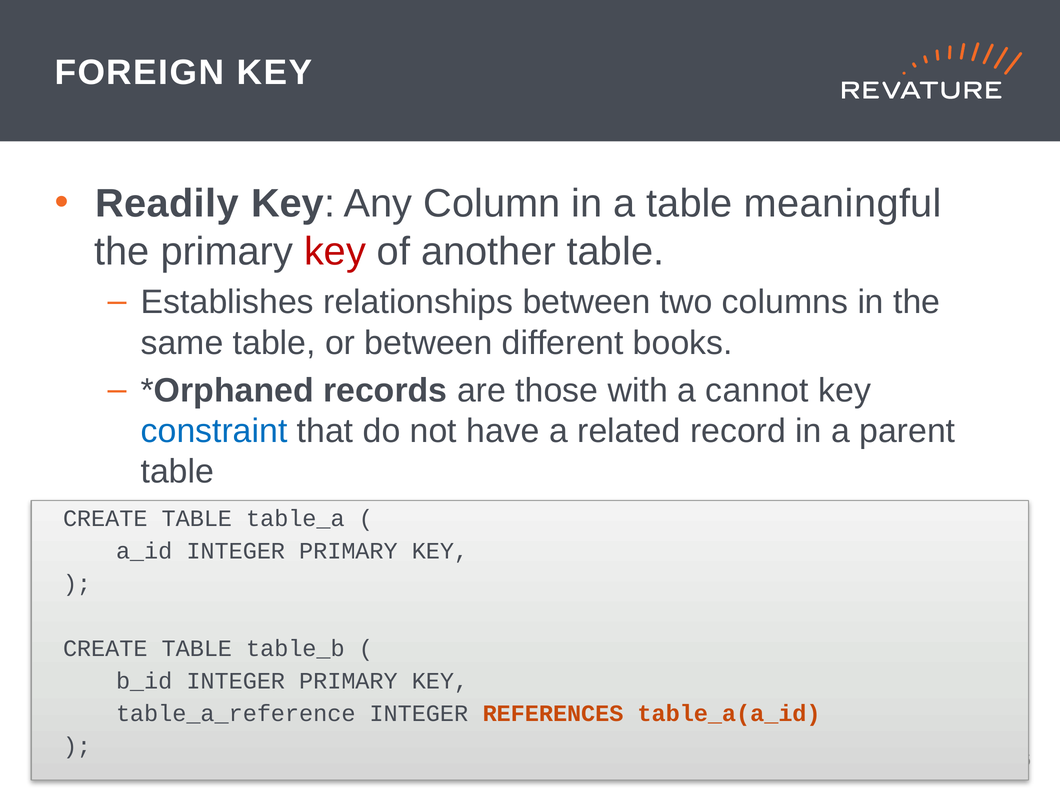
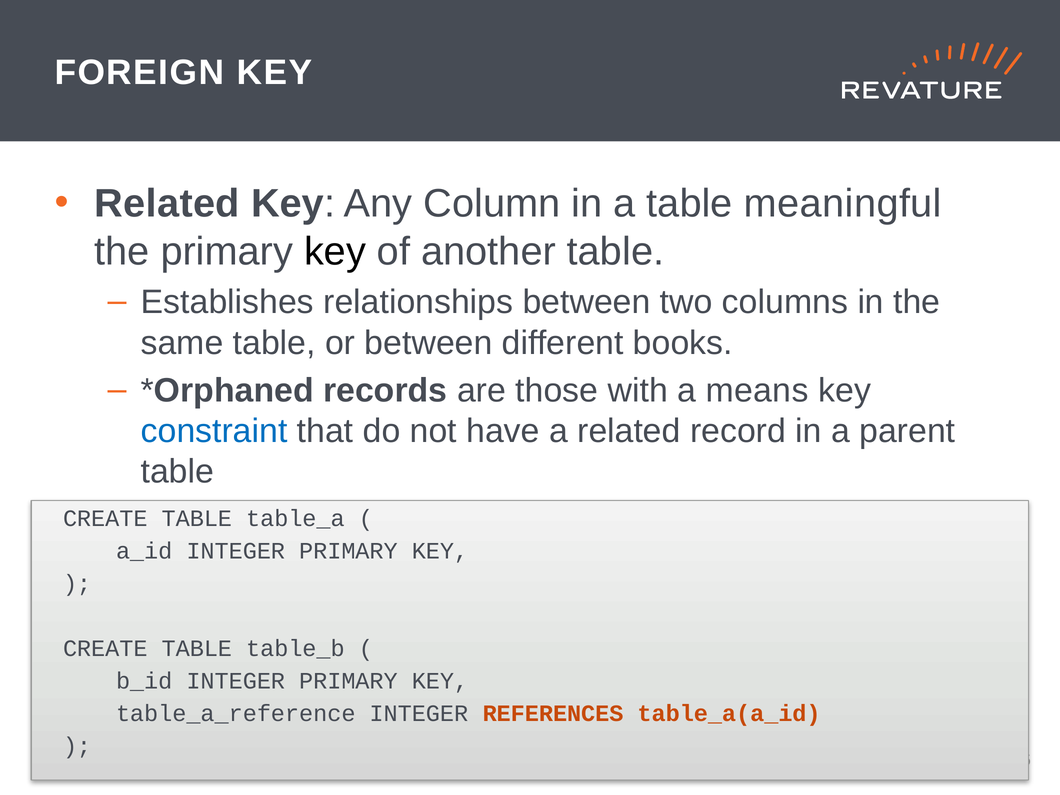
Readily at (167, 204): Readily -> Related
key at (335, 251) colour: red -> black
cannot: cannot -> means
